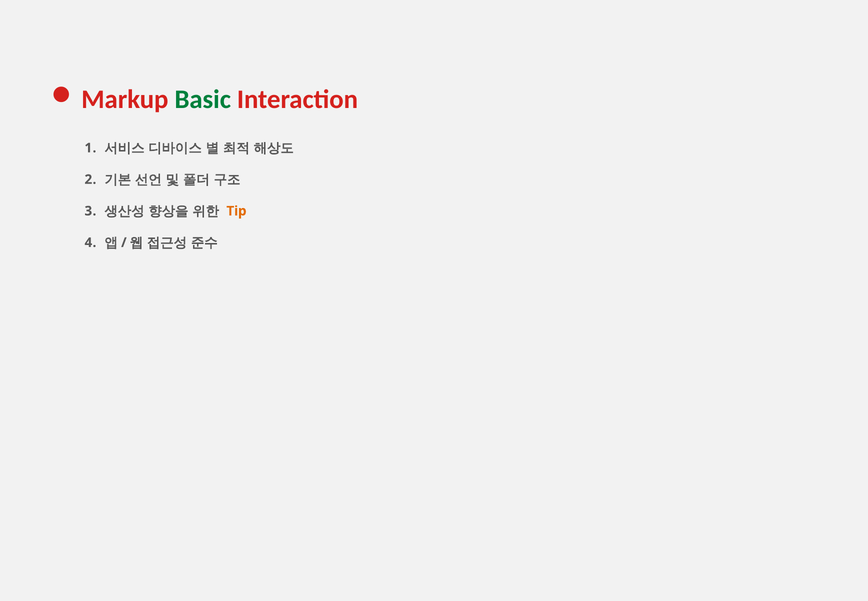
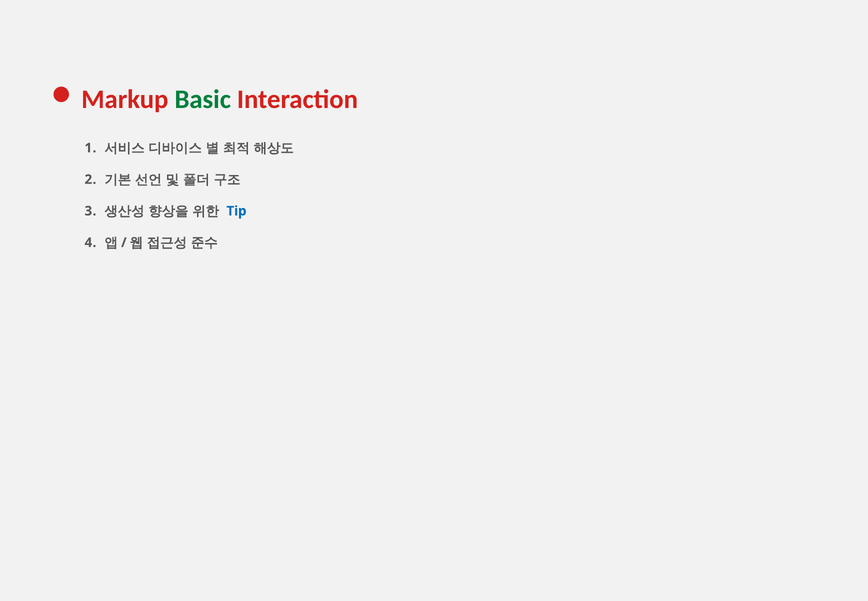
Tip colour: orange -> blue
